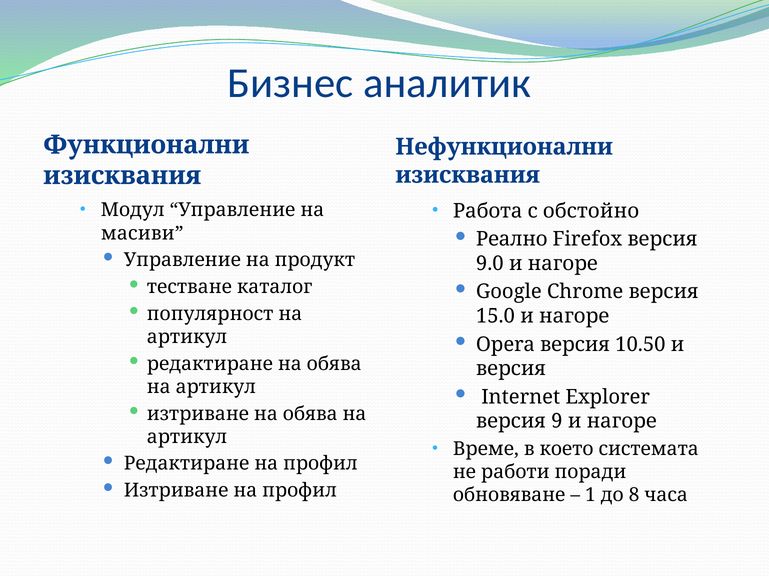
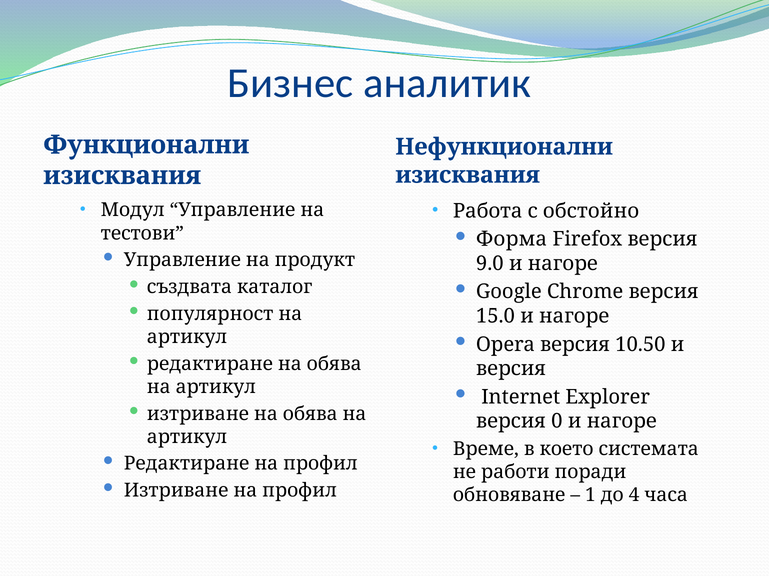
масиви: масиви -> тестови
Реално: Реално -> Форма
тестване: тестване -> създвата
9: 9 -> 0
8: 8 -> 4
